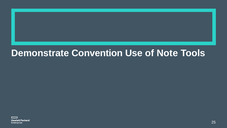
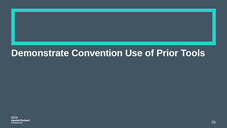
Note: Note -> Prior
